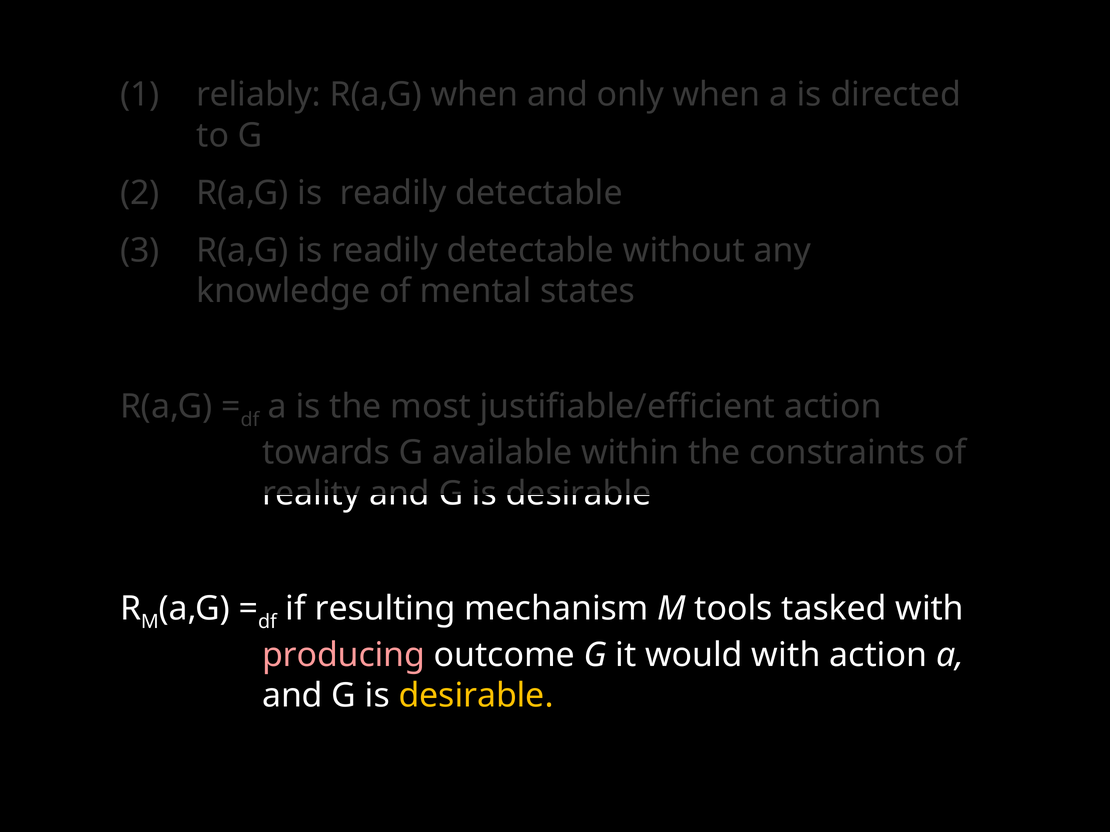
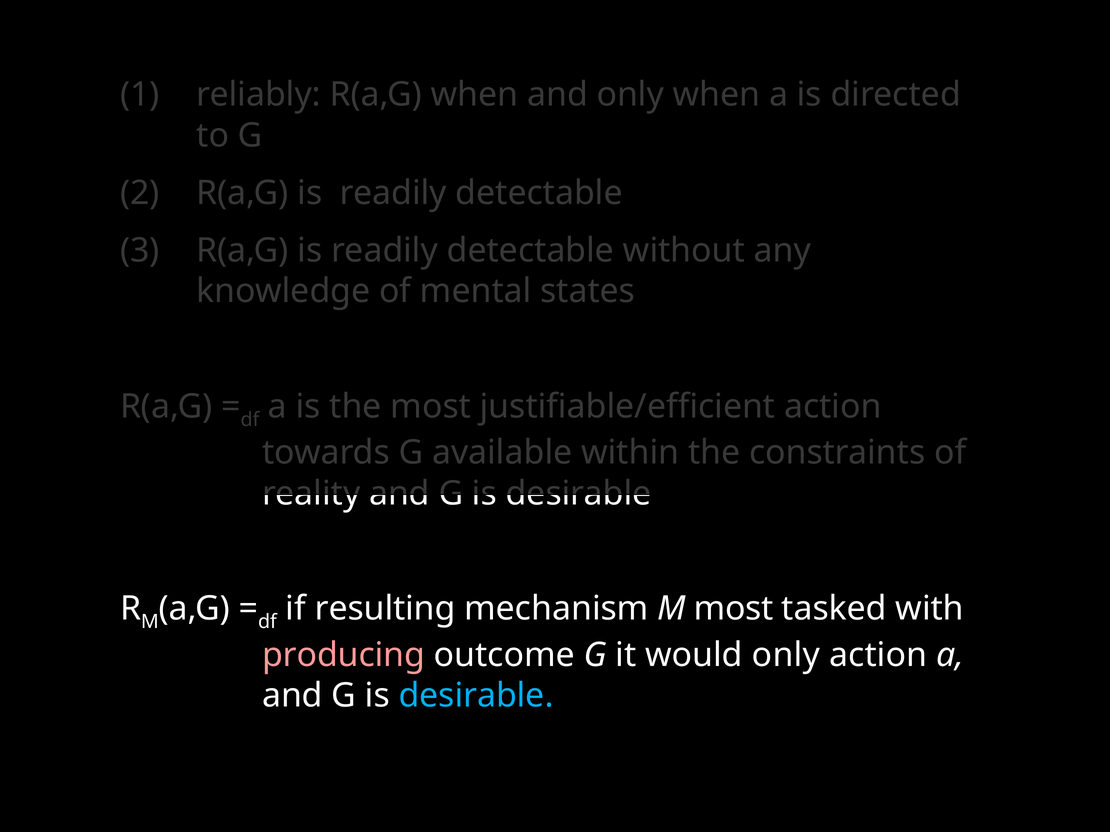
M tools: tools -> most
would with: with -> only
desirable at (476, 696) colour: yellow -> light blue
